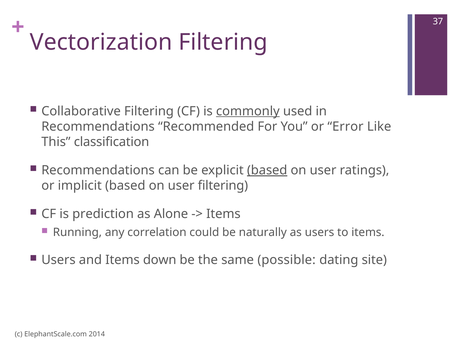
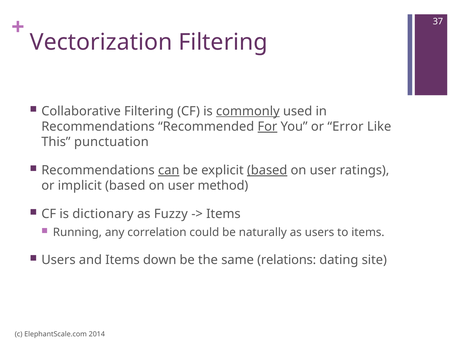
For underline: none -> present
classification: classification -> punctuation
can underline: none -> present
user filtering: filtering -> method
prediction: prediction -> dictionary
Alone: Alone -> Fuzzy
possible: possible -> relations
